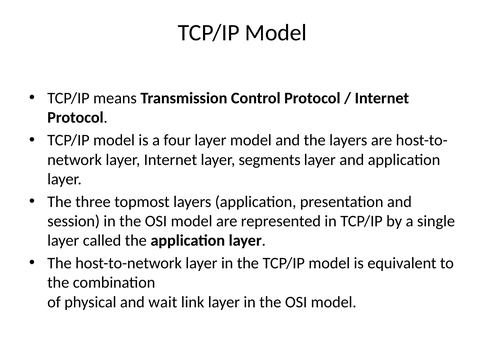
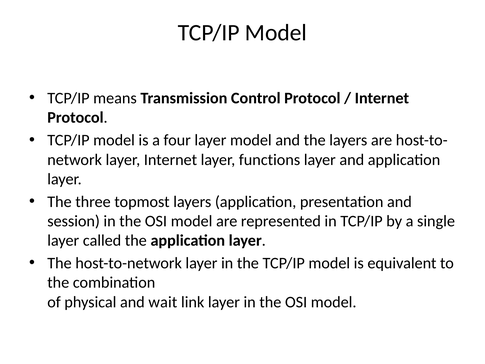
segments: segments -> functions
